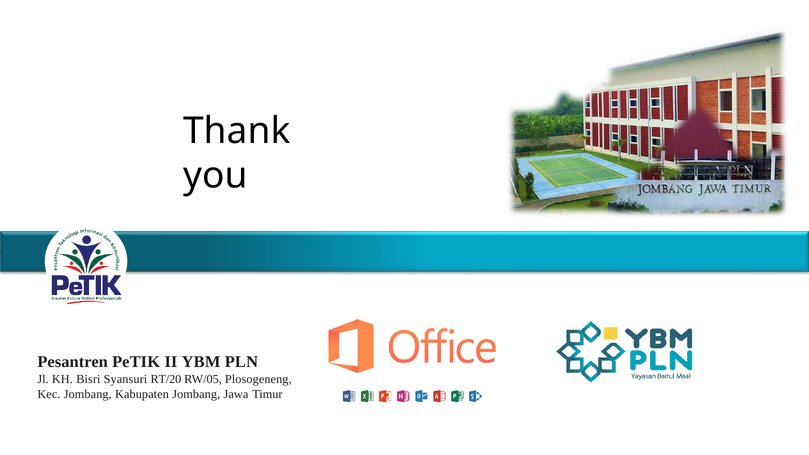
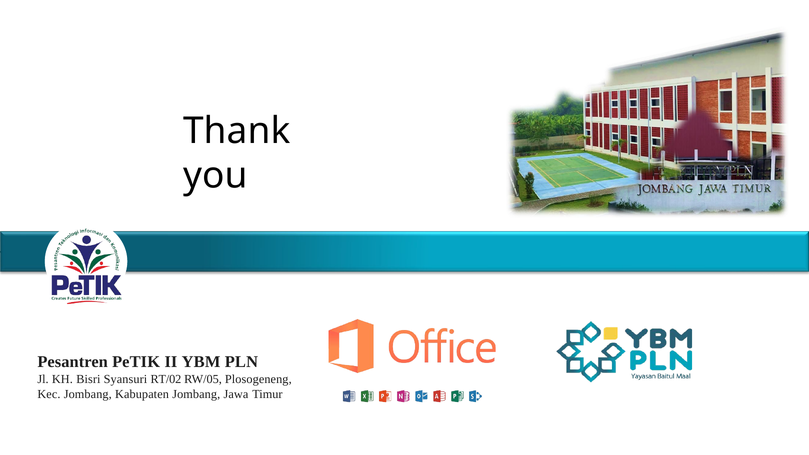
RT/20: RT/20 -> RT/02
